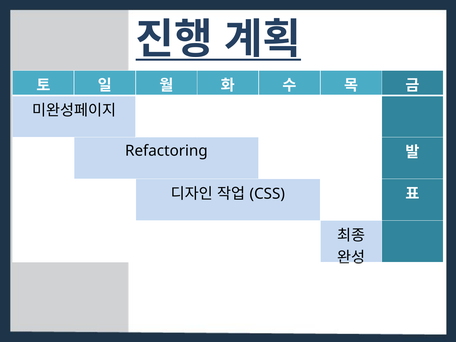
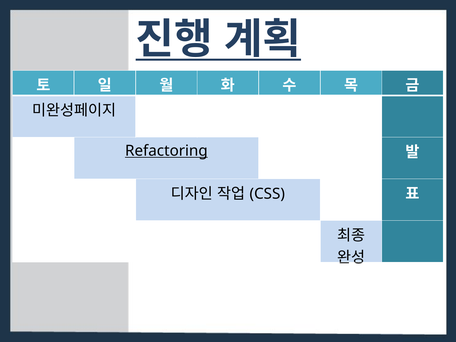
Refactoring underline: none -> present
